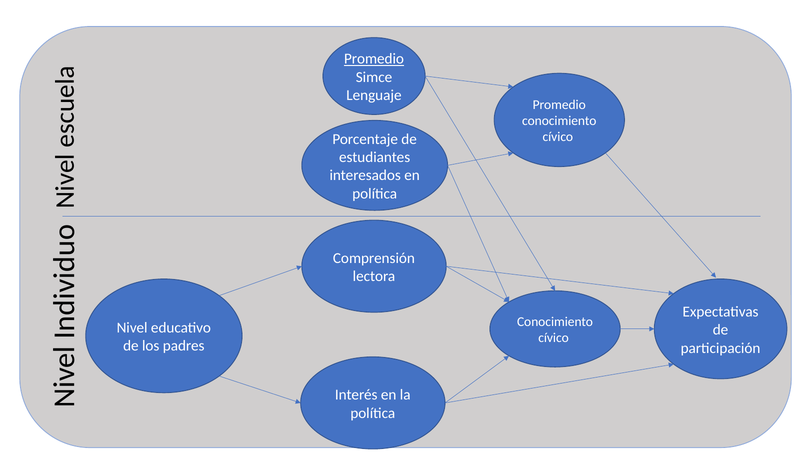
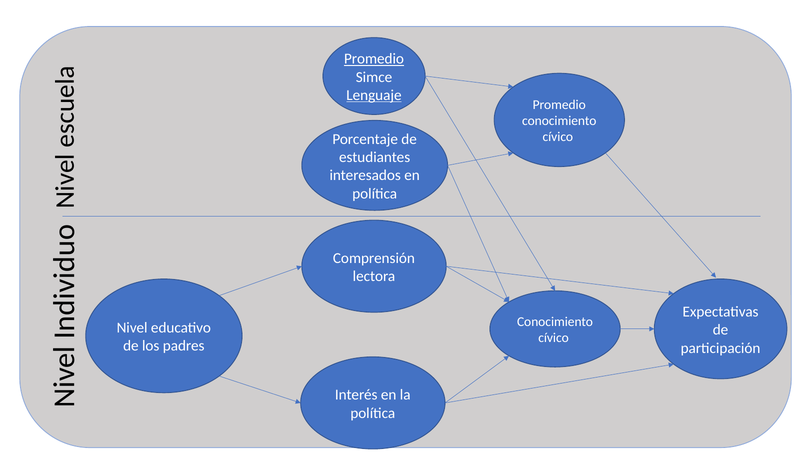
Lenguaje underline: none -> present
